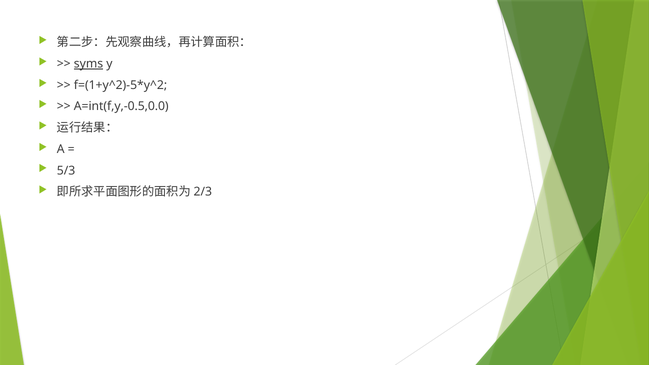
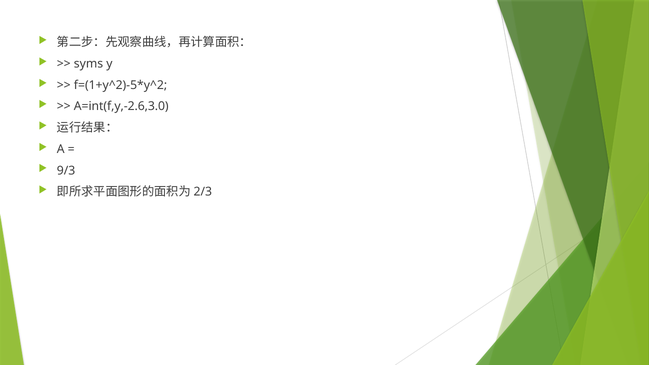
syms underline: present -> none
A=int(f,y,-0.5,0.0: A=int(f,y,-0.5,0.0 -> A=int(f,y,-2.6,3.0
5/3: 5/3 -> 9/3
